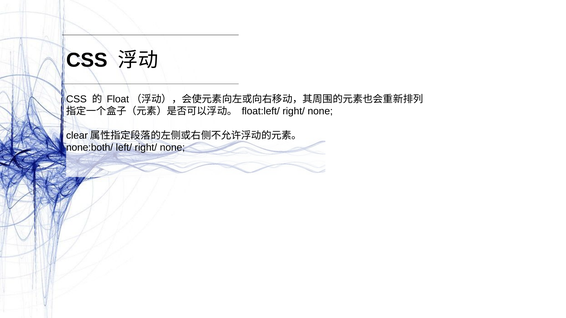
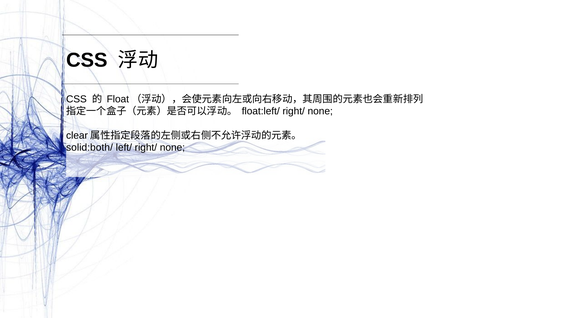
none:both/: none:both/ -> solid:both/
